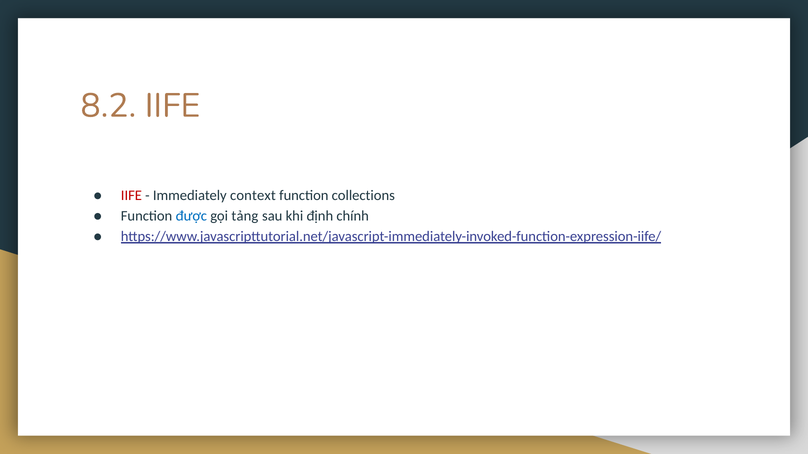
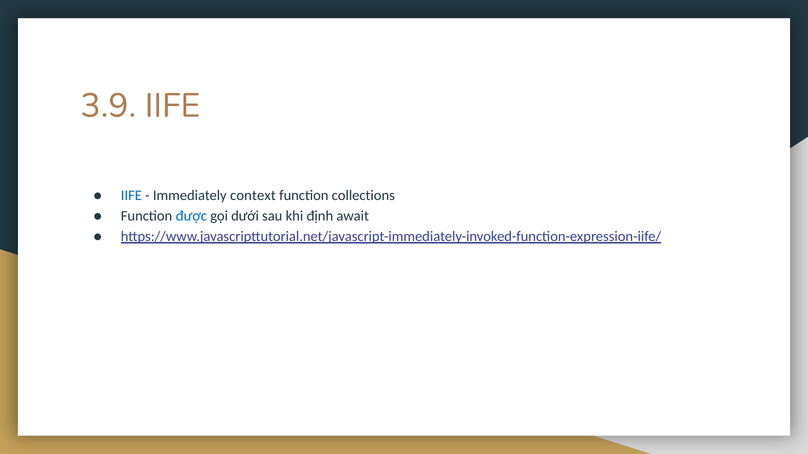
8.2: 8.2 -> 3.9
IIFE at (131, 196) colour: red -> blue
tảng: tảng -> dưới
chính: chính -> await
